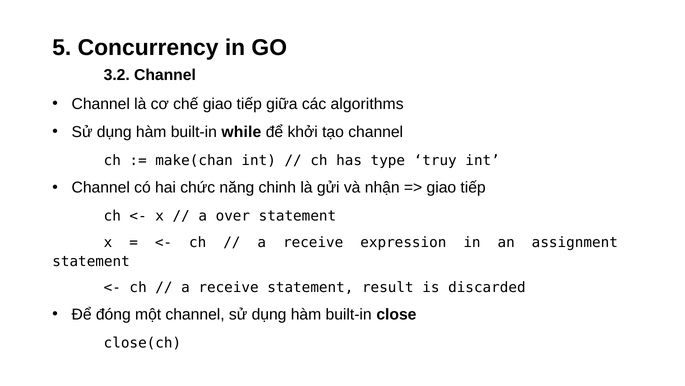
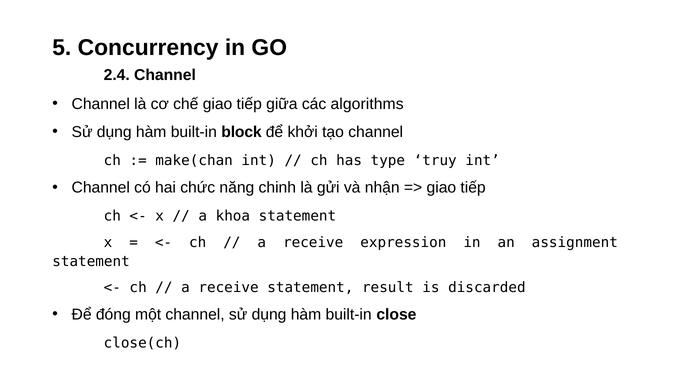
3.2: 3.2 -> 2.4
while: while -> block
over: over -> khoa
